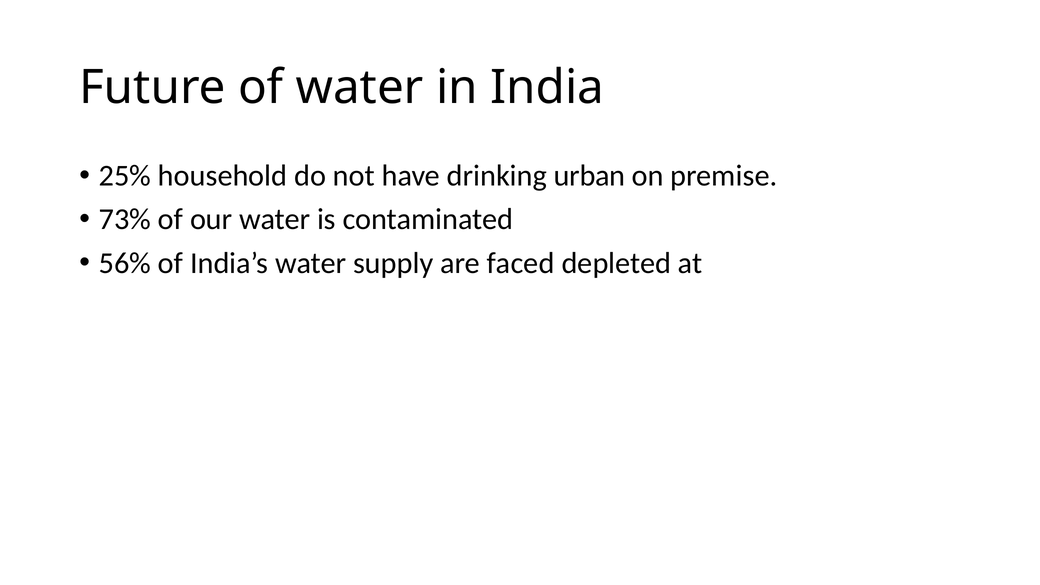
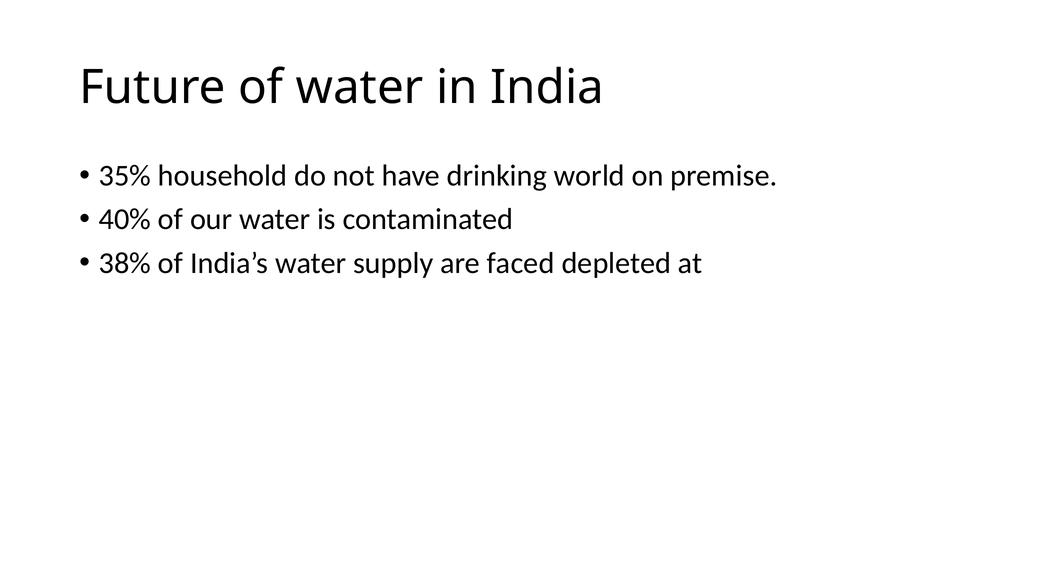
25%: 25% -> 35%
urban: urban -> world
73%: 73% -> 40%
56%: 56% -> 38%
